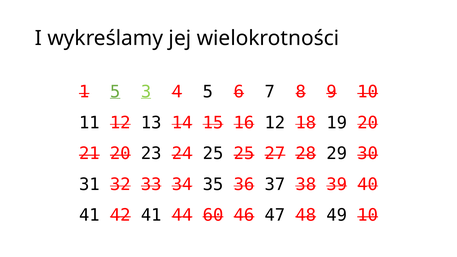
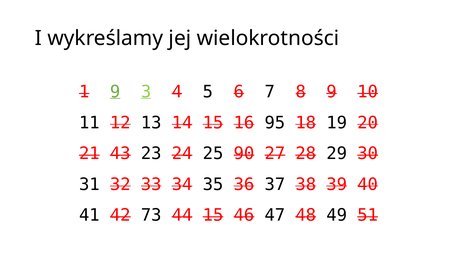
1 5: 5 -> 9
16 12: 12 -> 95
21 20: 20 -> 43
25 25: 25 -> 90
42 41: 41 -> 73
44 60: 60 -> 15
49 10: 10 -> 51
